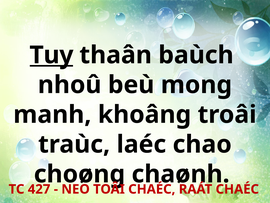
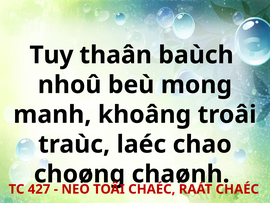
Tuy underline: present -> none
